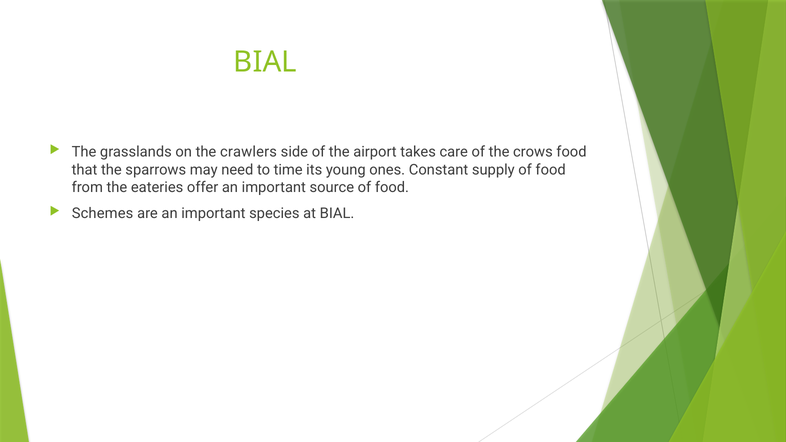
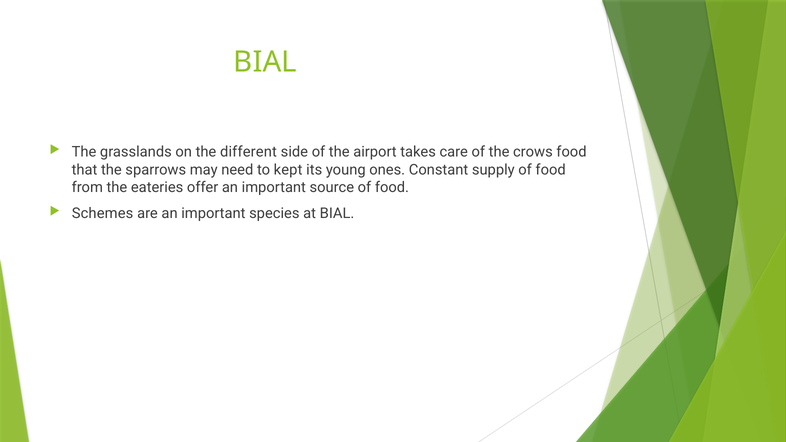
crawlers: crawlers -> different
time: time -> kept
